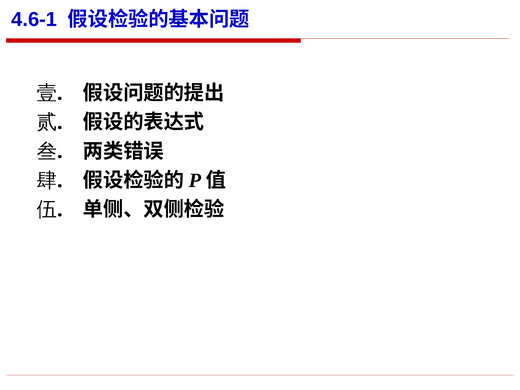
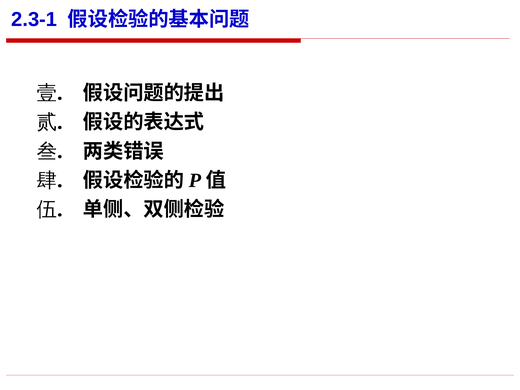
4.6-1: 4.6-1 -> 2.3-1
